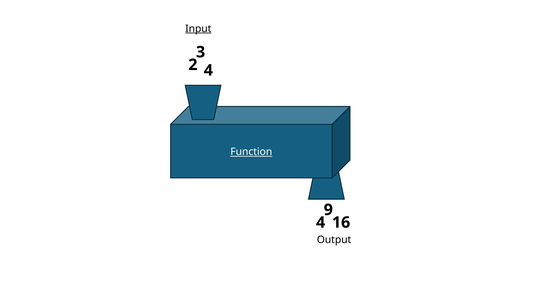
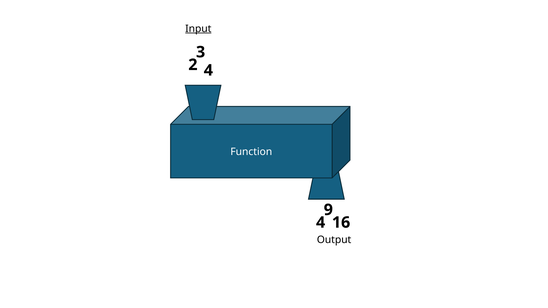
Function underline: present -> none
